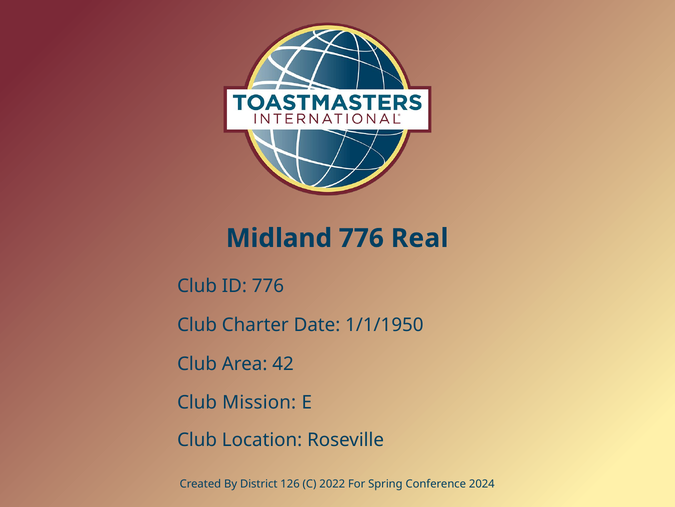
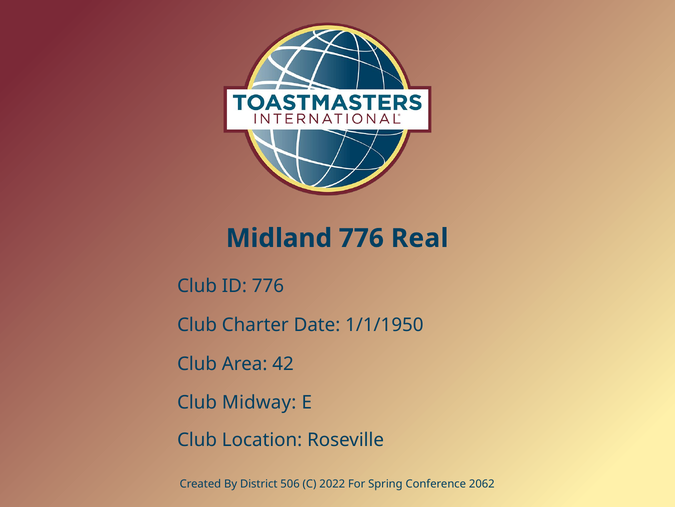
Mission: Mission -> Midway
126: 126 -> 506
2024: 2024 -> 2062
